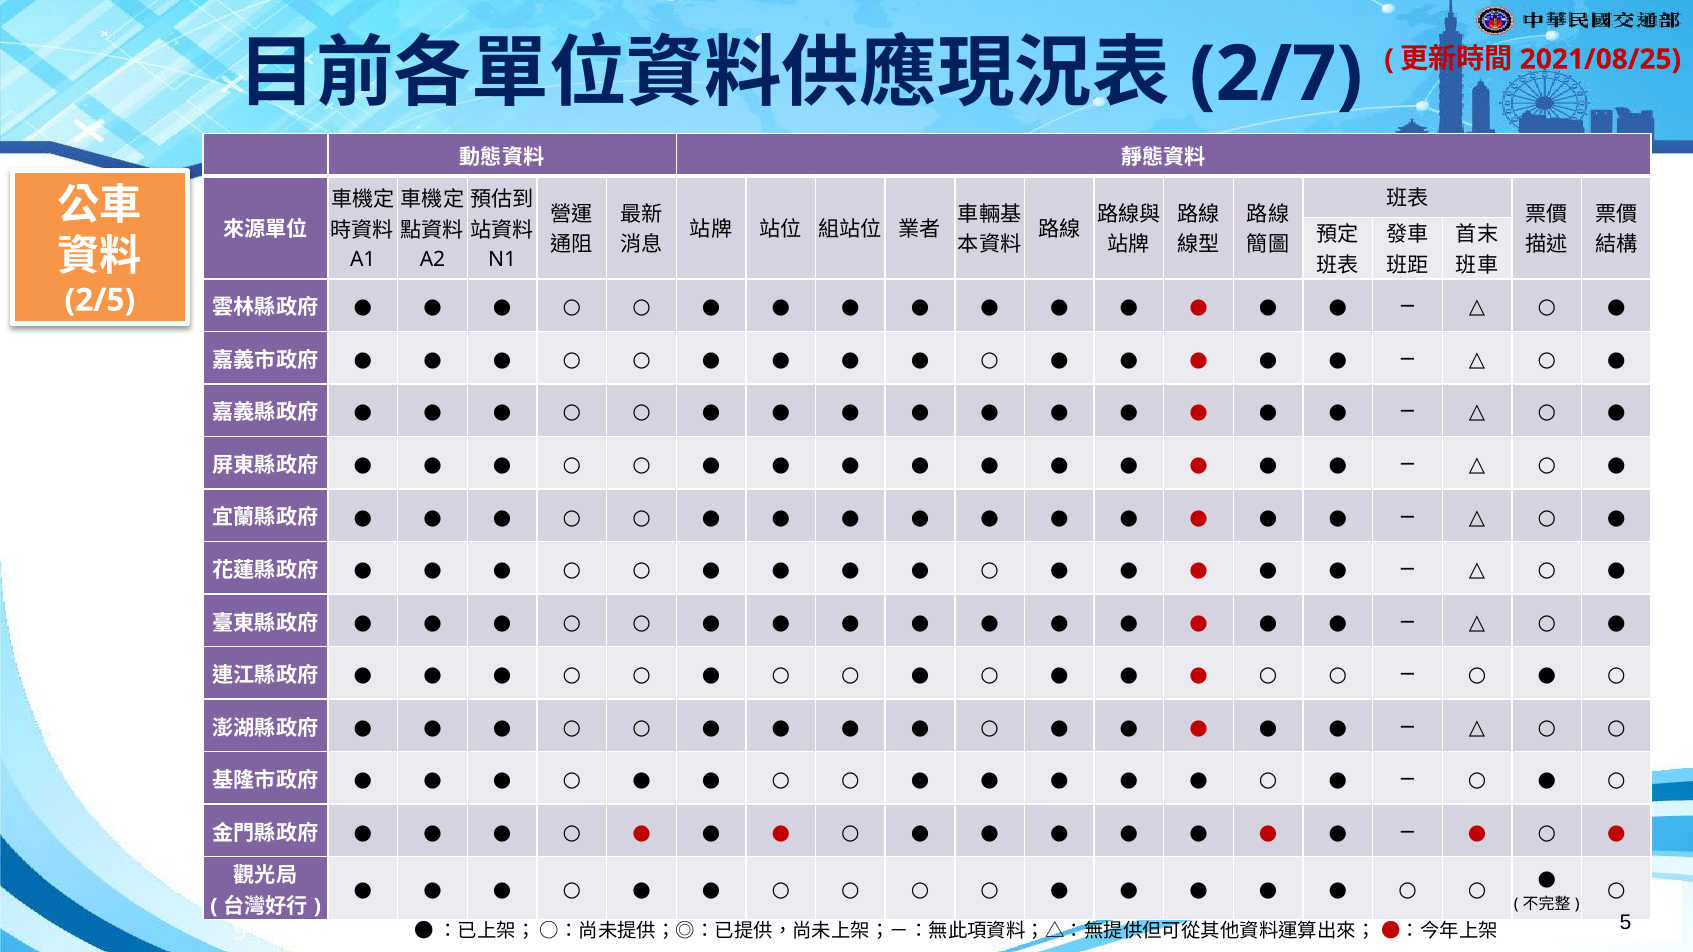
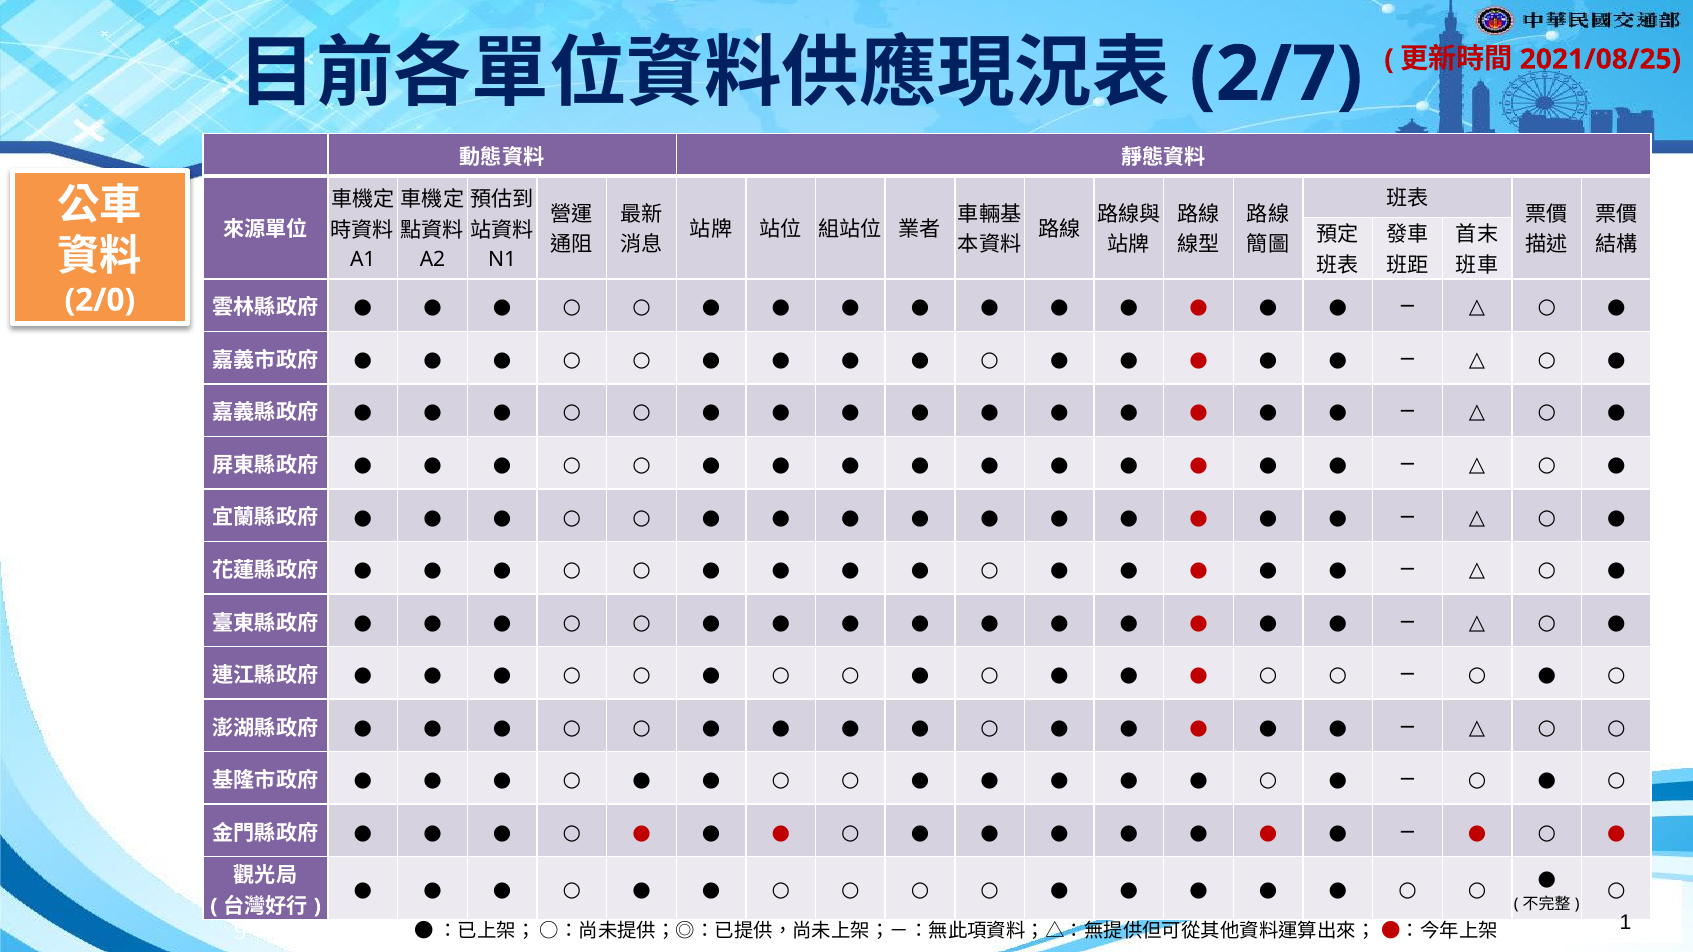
2/5: 2/5 -> 2/0
5: 5 -> 1
